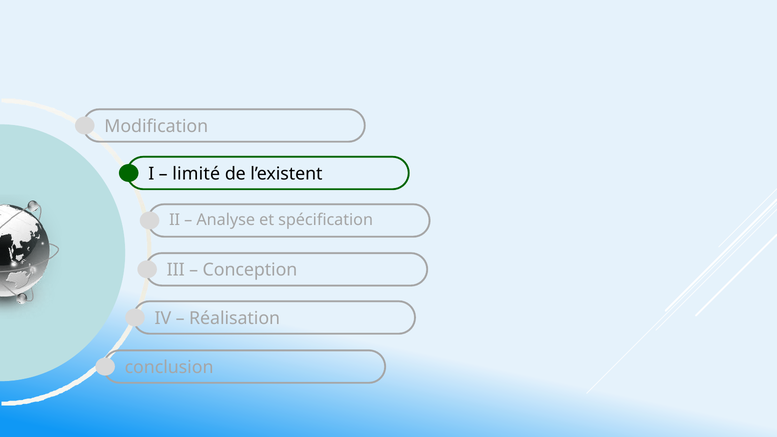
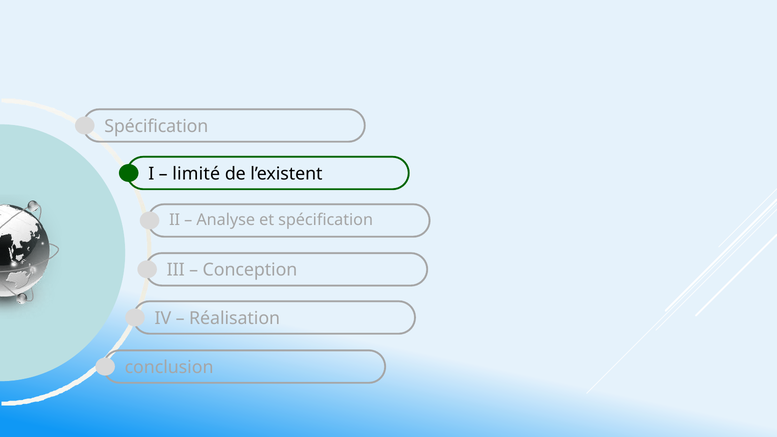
Modification at (156, 126): Modification -> Spécification
